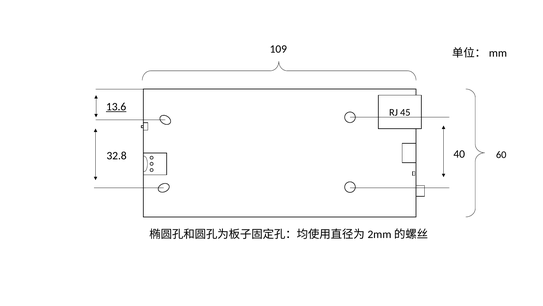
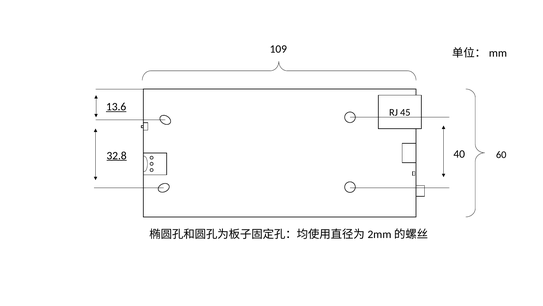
32.8 underline: none -> present
